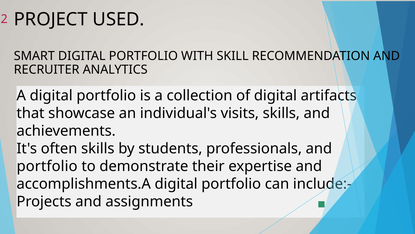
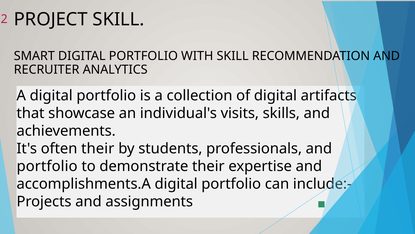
PROJECT USED: USED -> SKILL
often skills: skills -> their
